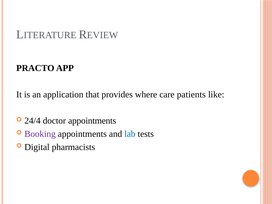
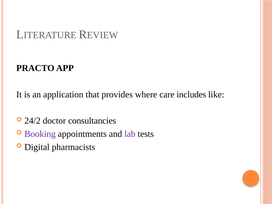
patients: patients -> includes
24/4: 24/4 -> 24/2
doctor appointments: appointments -> consultancies
lab colour: blue -> purple
